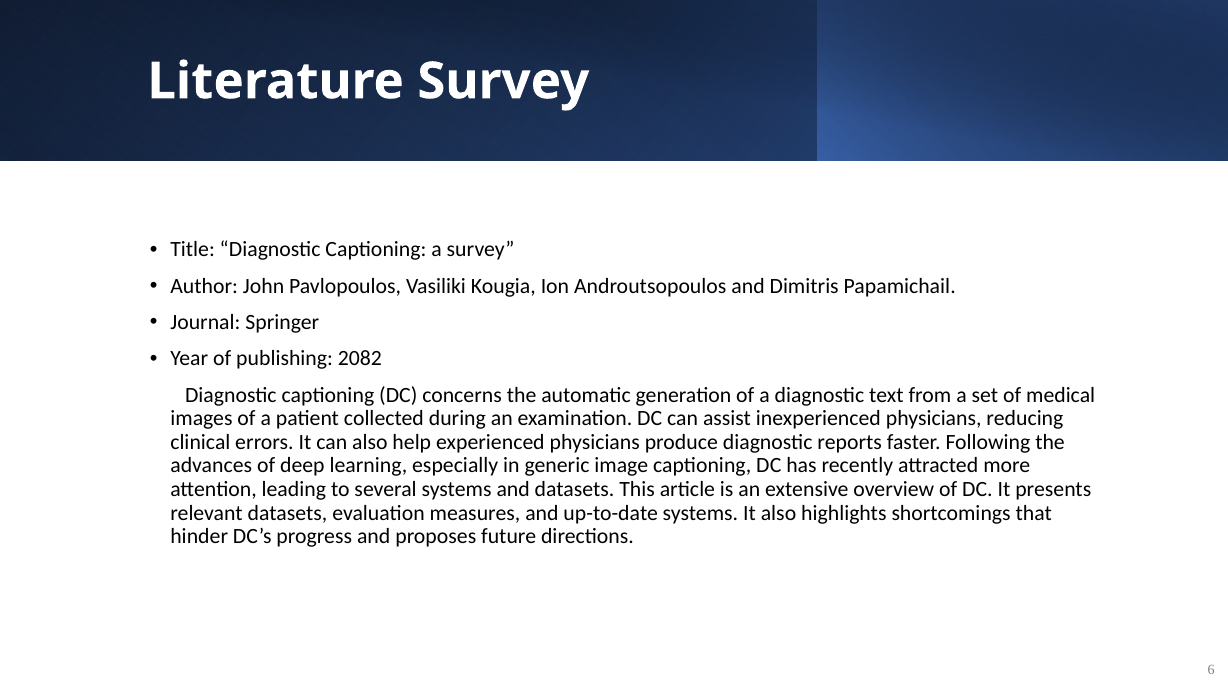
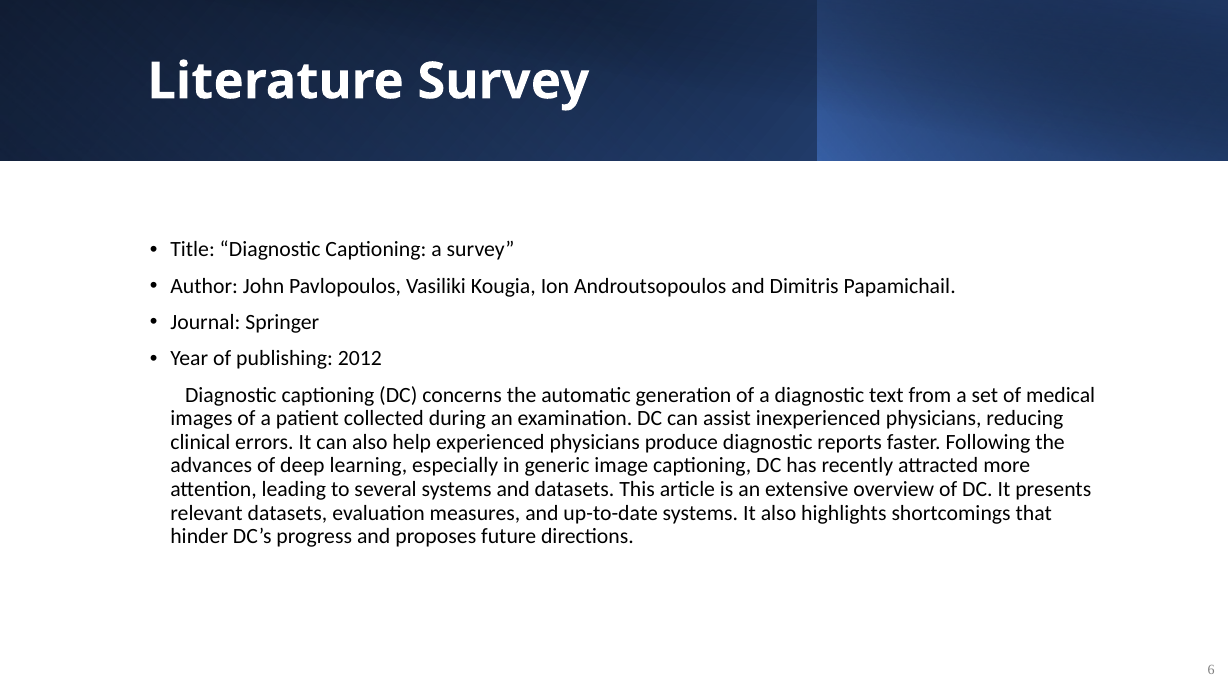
2082: 2082 -> 2012
